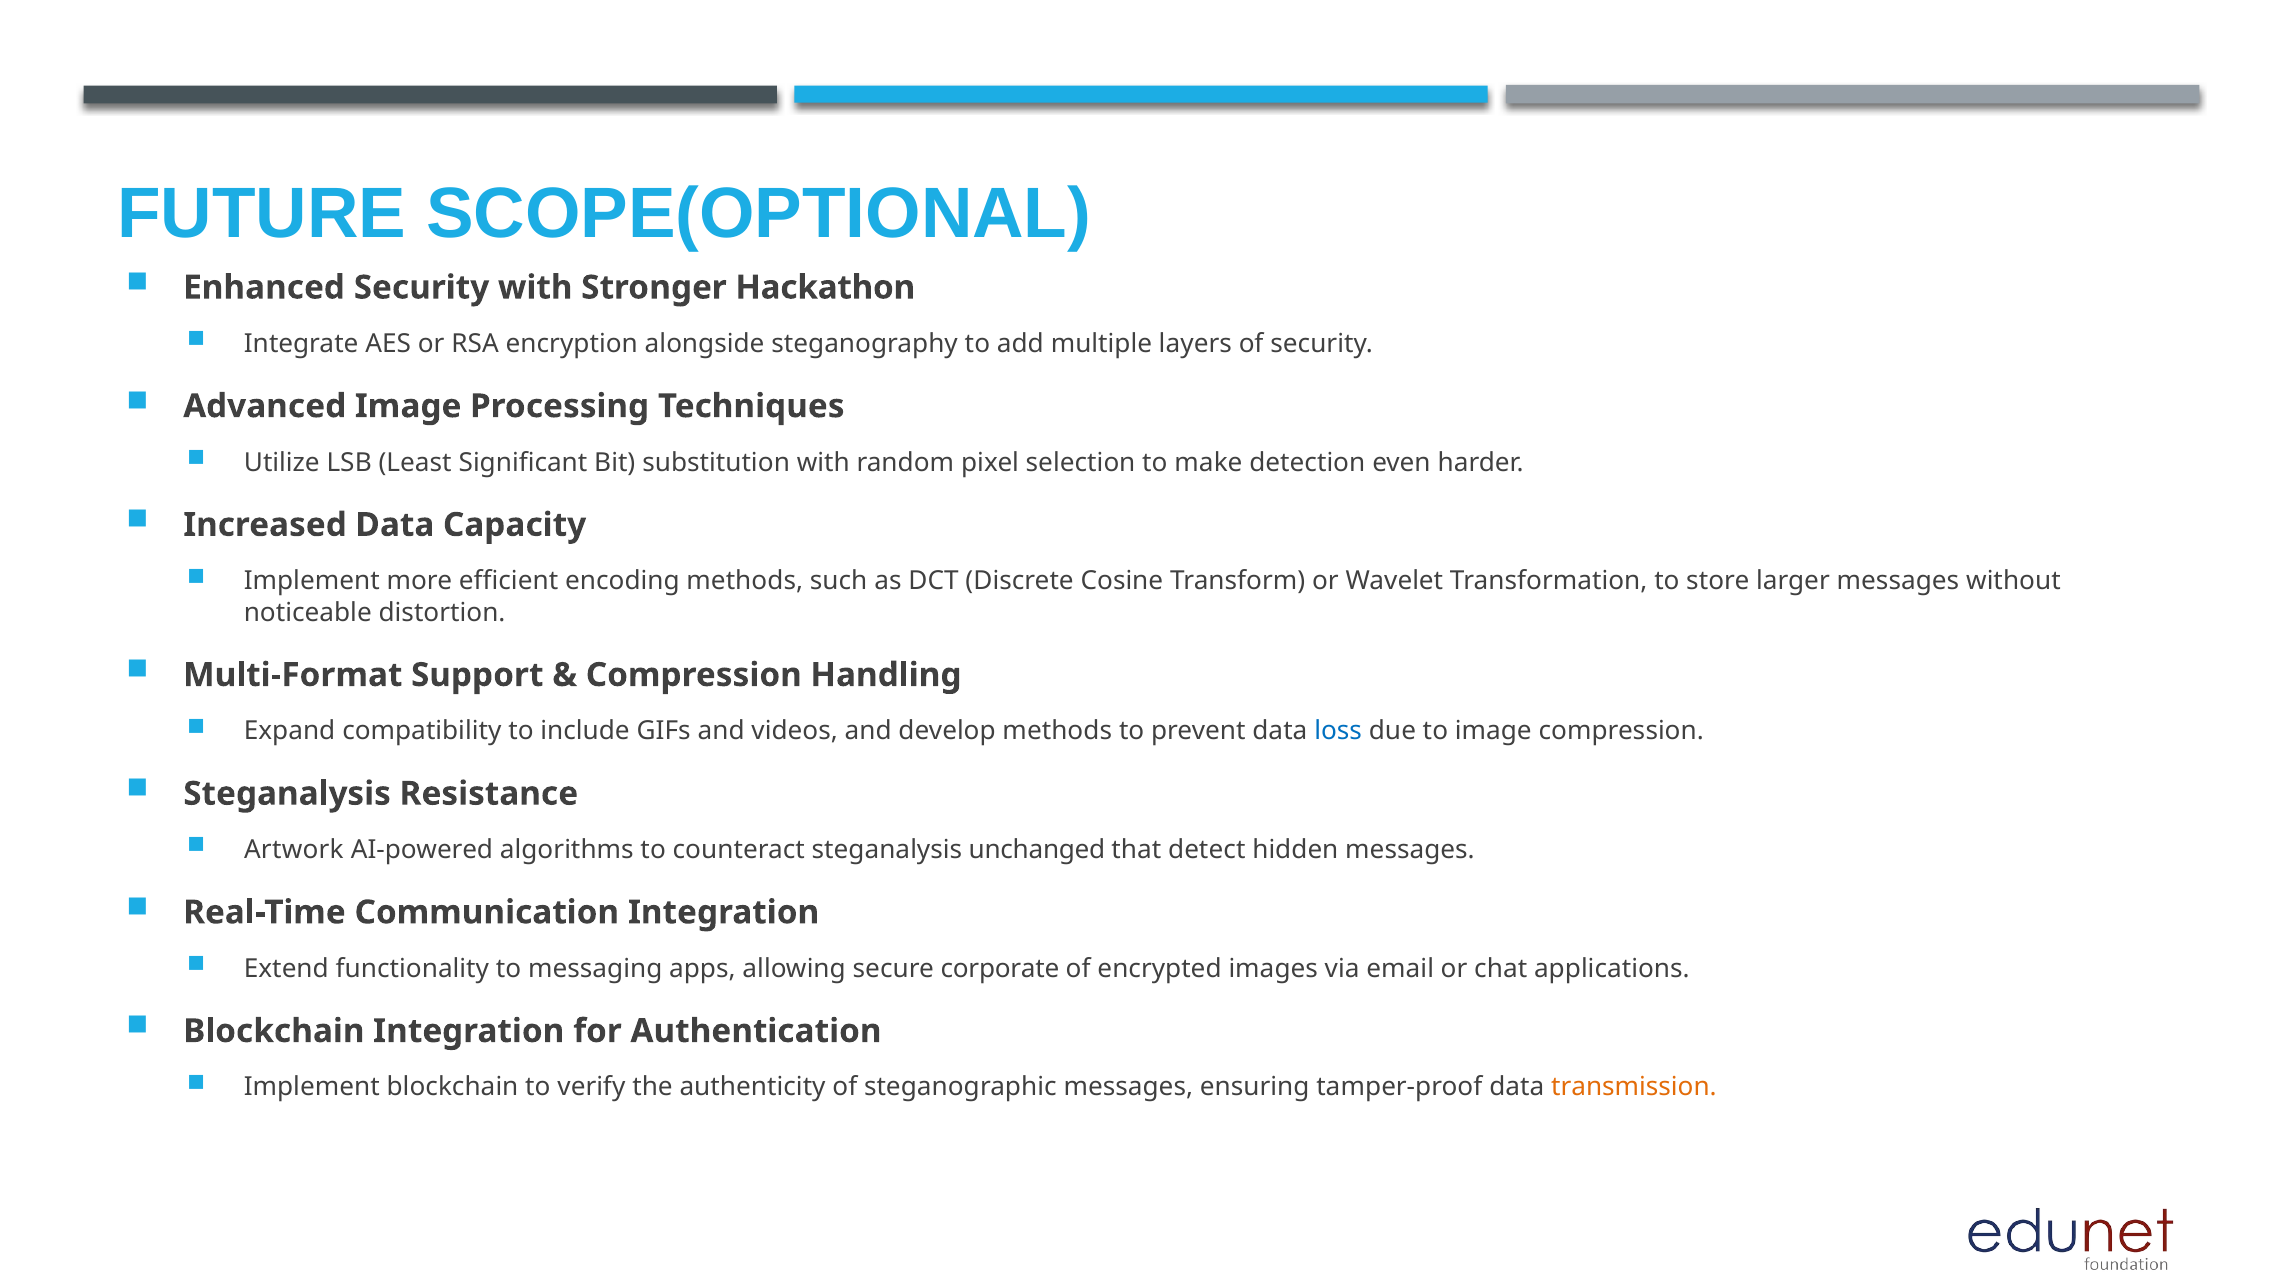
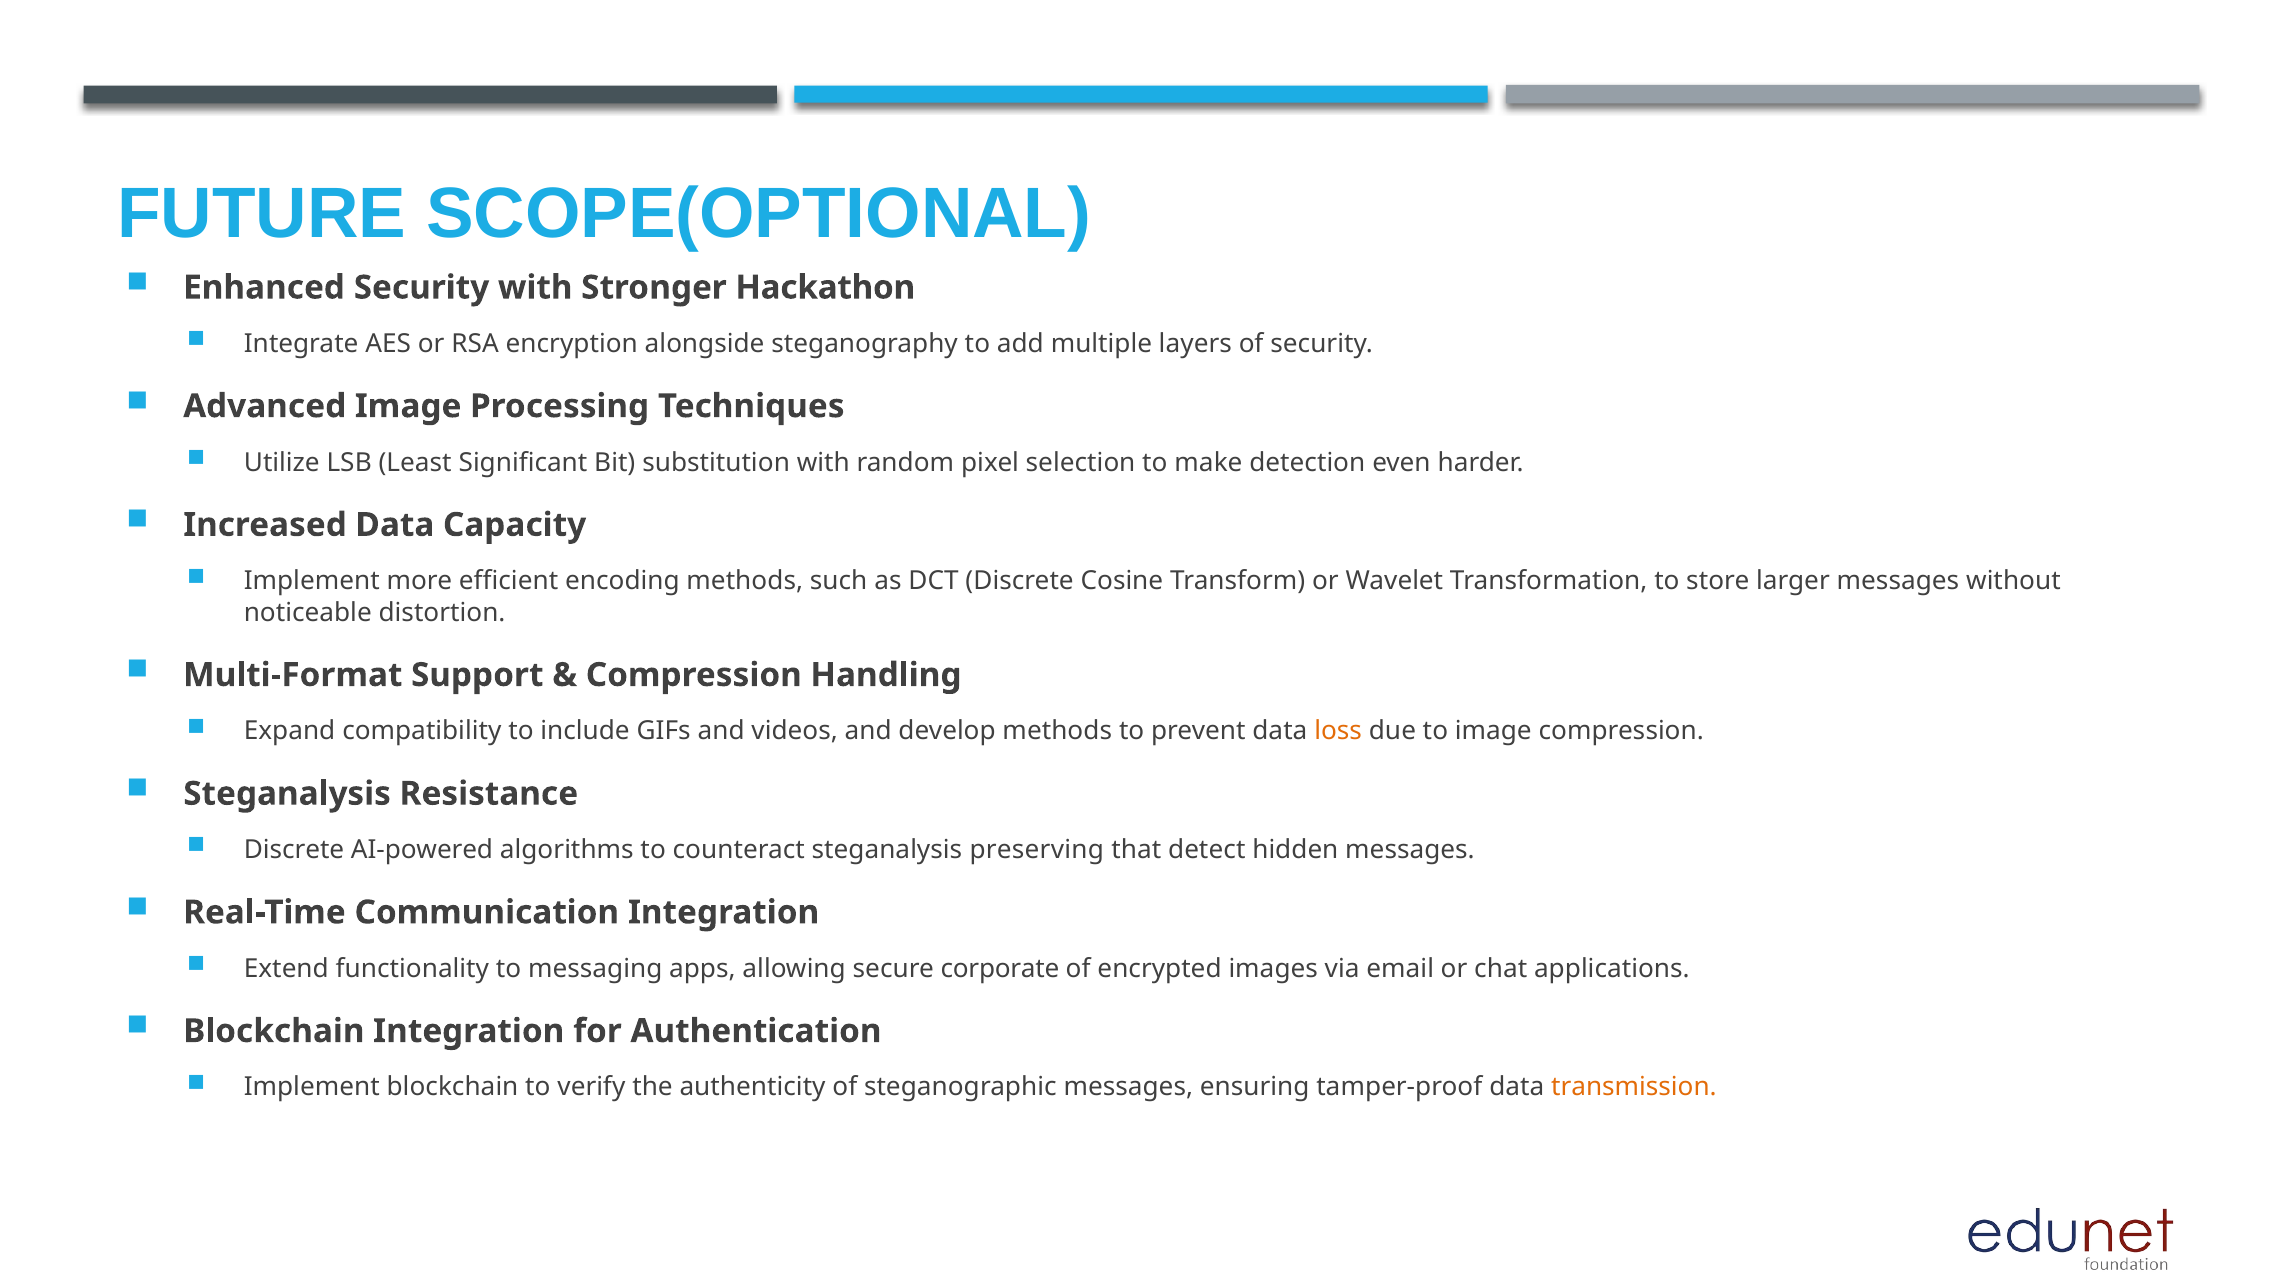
loss colour: blue -> orange
Artwork at (294, 850): Artwork -> Discrete
unchanged: unchanged -> preserving
